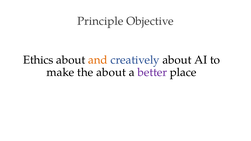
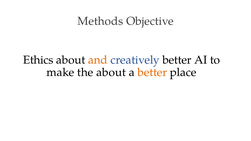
Principle: Principle -> Methods
creatively about: about -> better
better at (152, 72) colour: purple -> orange
